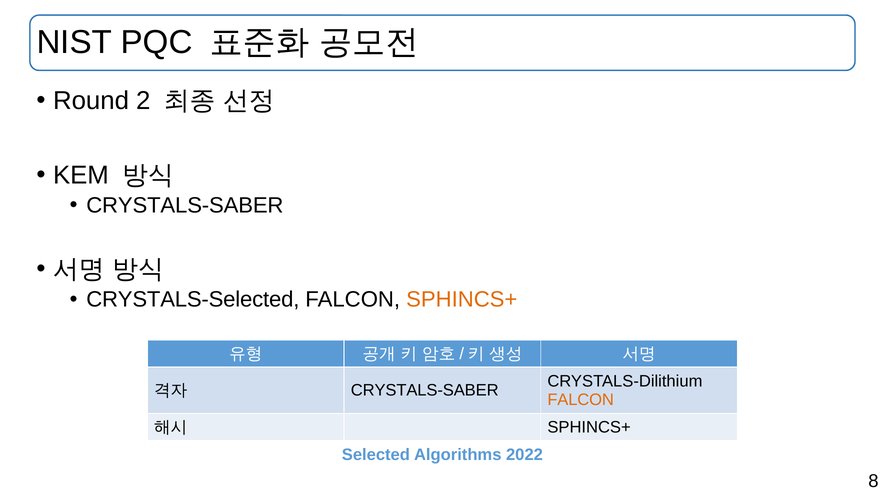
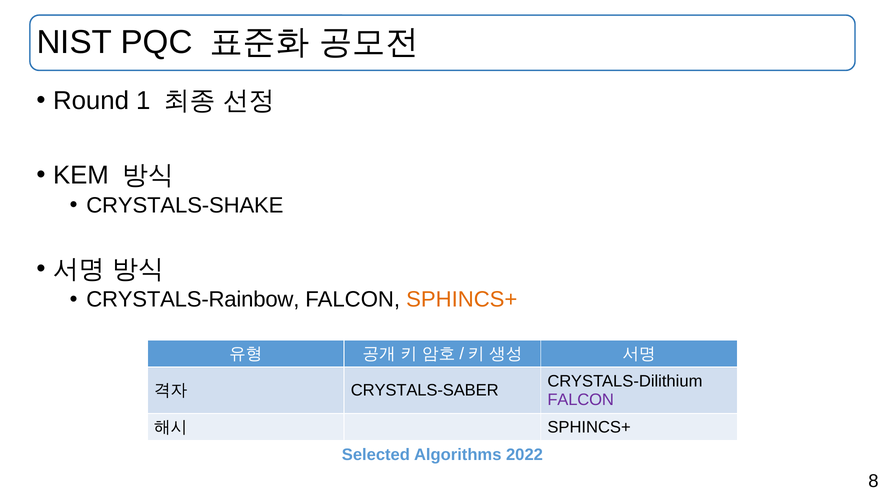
2: 2 -> 1
CRYSTALS-SABER at (185, 205): CRYSTALS-SABER -> CRYSTALS-SHAKE
CRYSTALS-Selected: CRYSTALS-Selected -> CRYSTALS-Rainbow
FALCON at (581, 400) colour: orange -> purple
